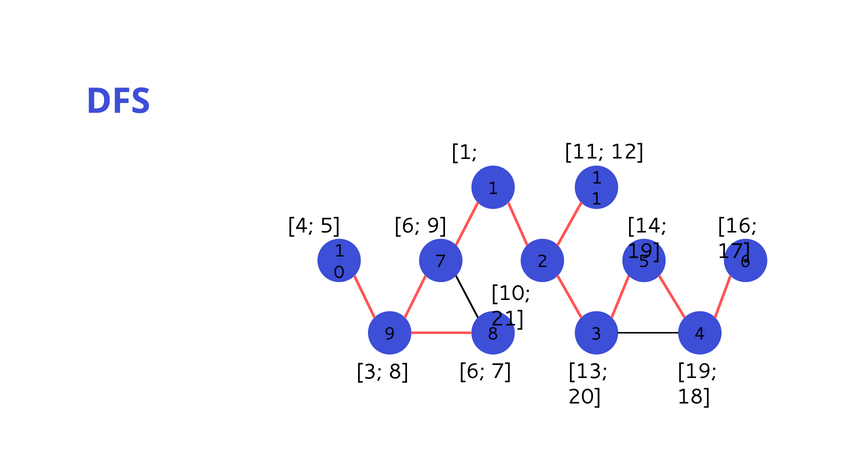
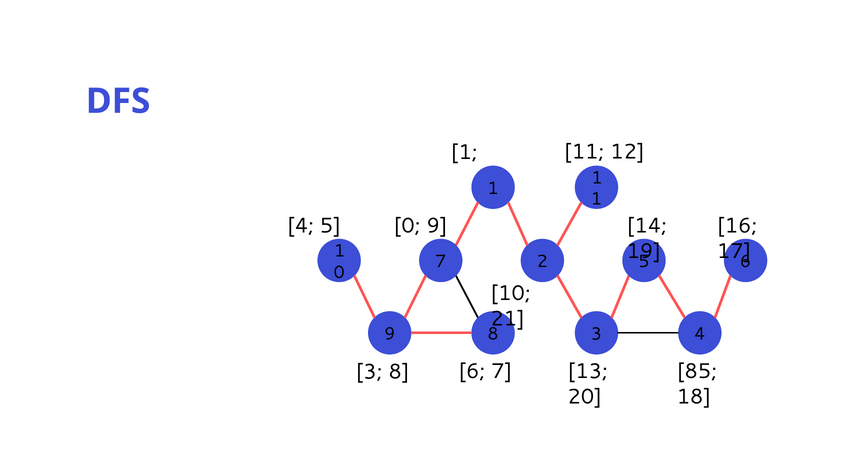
6 at (407, 226): 6 -> 0
19 at (697, 372): 19 -> 85
